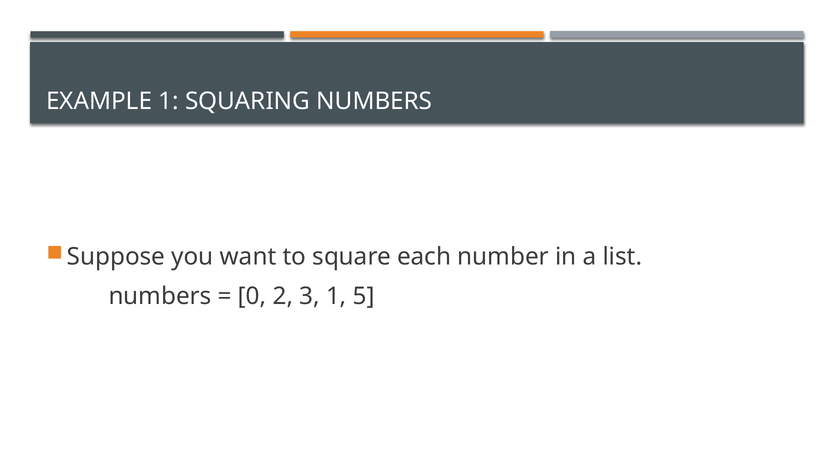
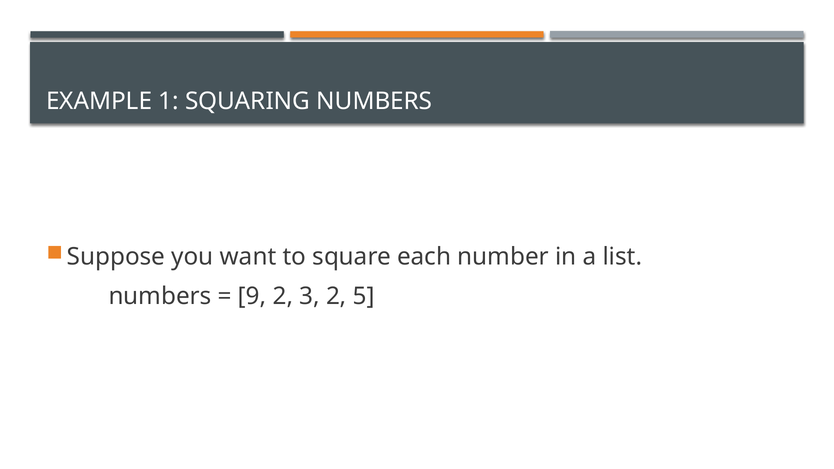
0: 0 -> 9
3 1: 1 -> 2
